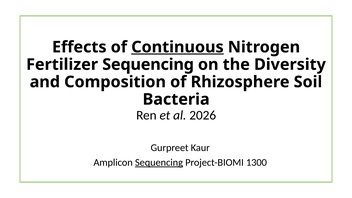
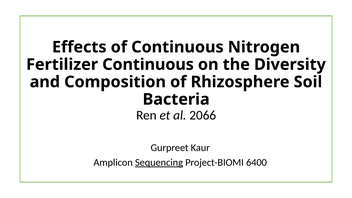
Continuous at (177, 47) underline: present -> none
Fertilizer Sequencing: Sequencing -> Continuous
2026: 2026 -> 2066
1300: 1300 -> 6400
